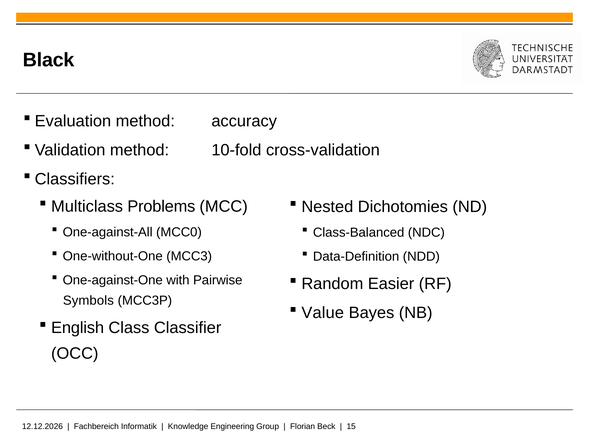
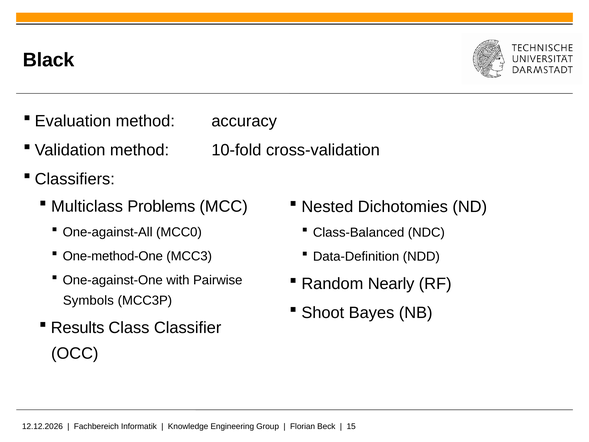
One-without-One: One-without-One -> One-method-One
Easier: Easier -> Nearly
Value: Value -> Shoot
English: English -> Results
